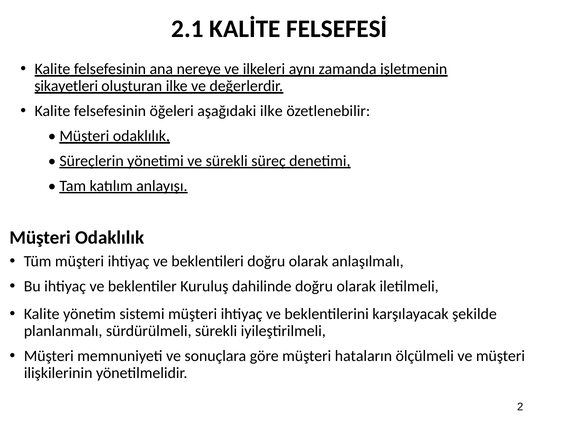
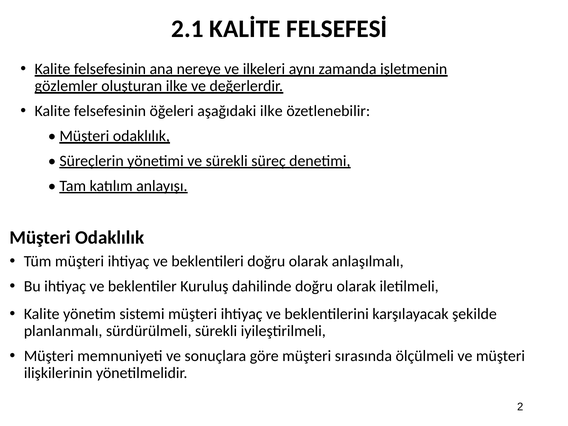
şikayetleri: şikayetleri -> gözlemler
hataların: hataların -> sırasında
